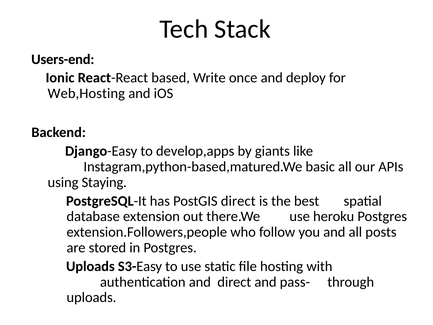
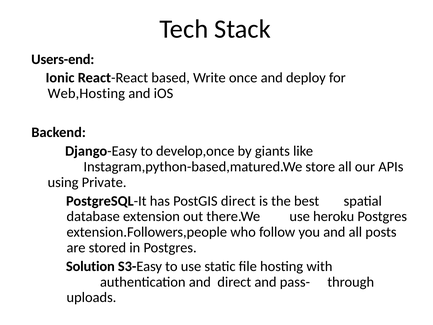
develop,apps: develop,apps -> develop,once
basic: basic -> store
Staying: Staying -> Private
Uploads at (90, 266): Uploads -> Solution
